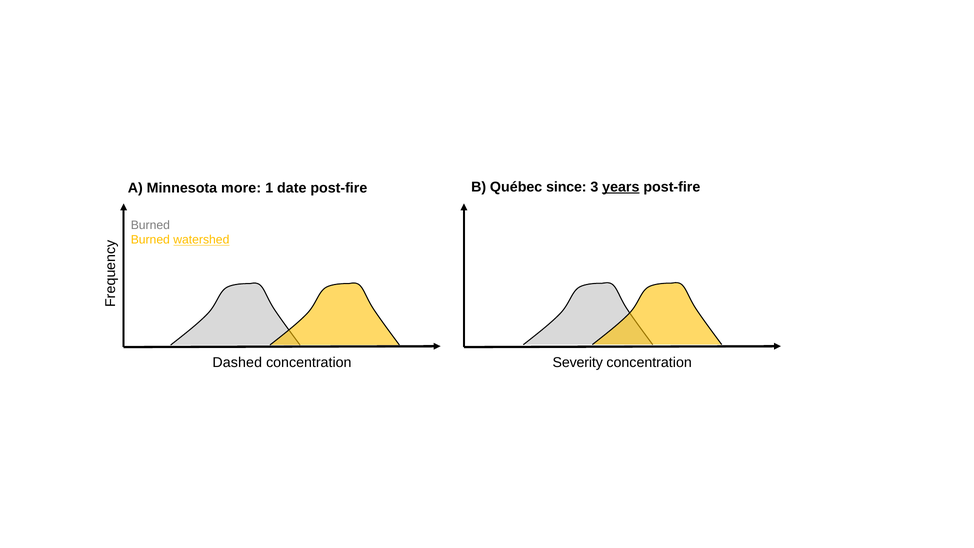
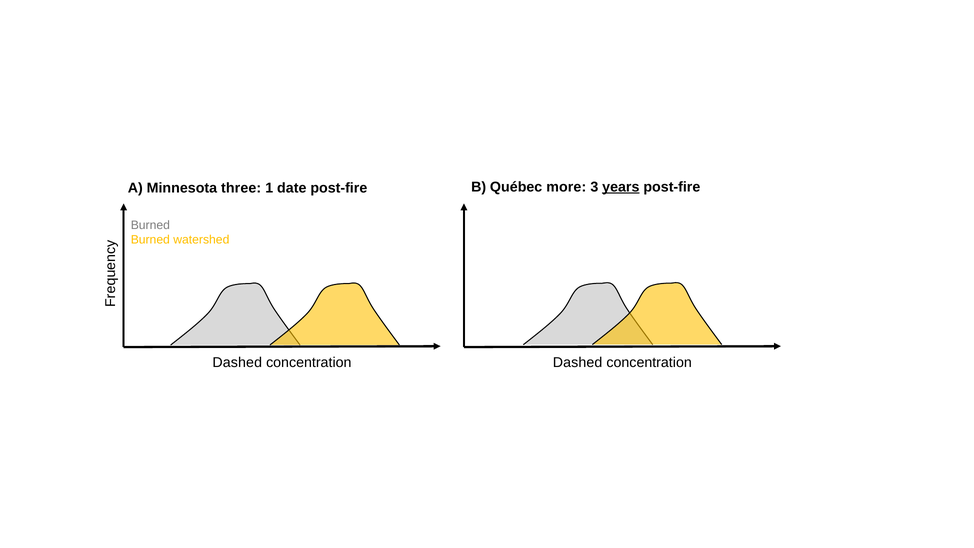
more: more -> three
since: since -> more
watershed underline: present -> none
Severity at (578, 362): Severity -> Dashed
